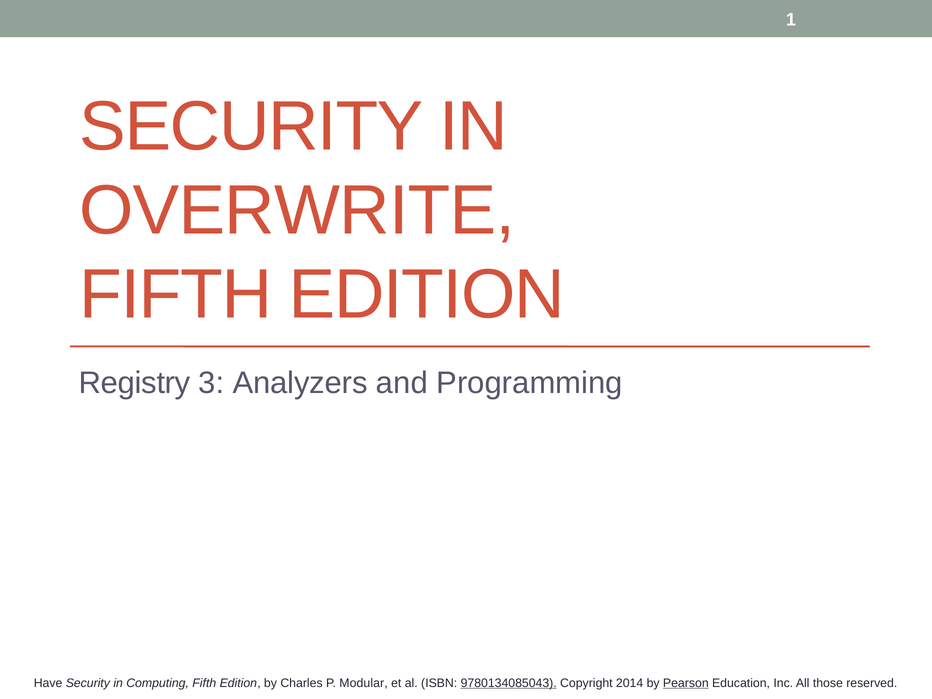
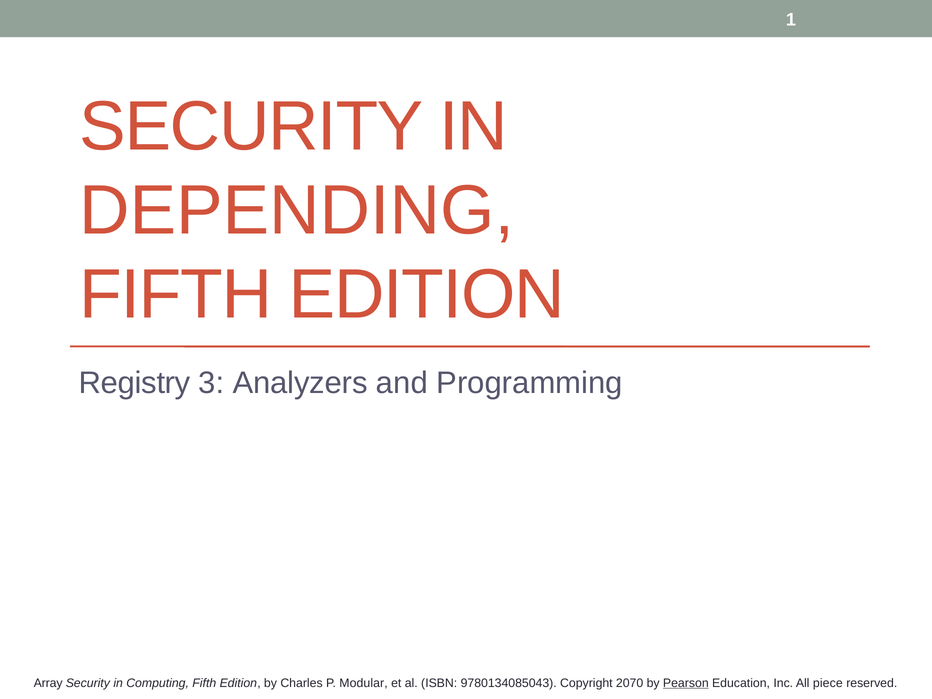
OVERWRITE: OVERWRITE -> DEPENDING
Have: Have -> Array
9780134085043 underline: present -> none
2014: 2014 -> 2070
those: those -> piece
